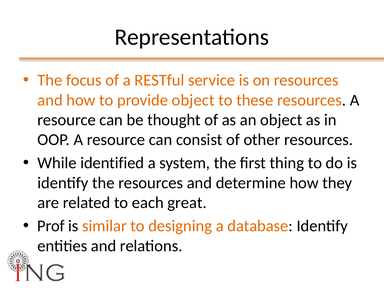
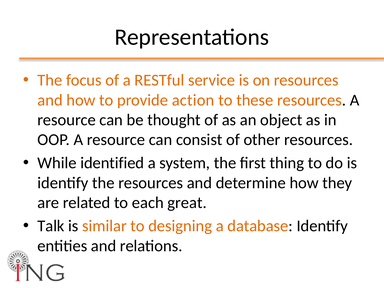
provide object: object -> action
Prof: Prof -> Talk
